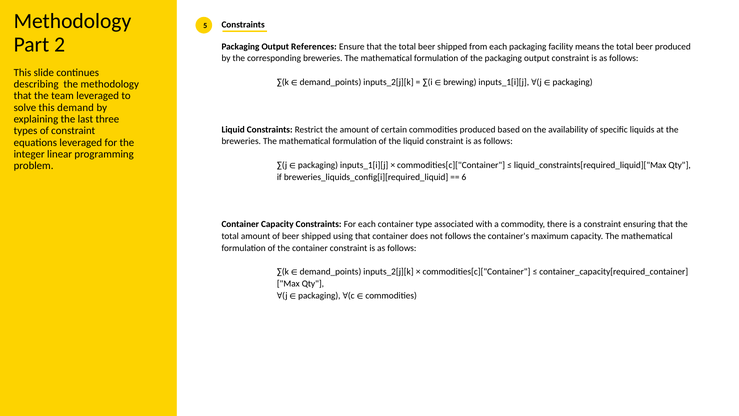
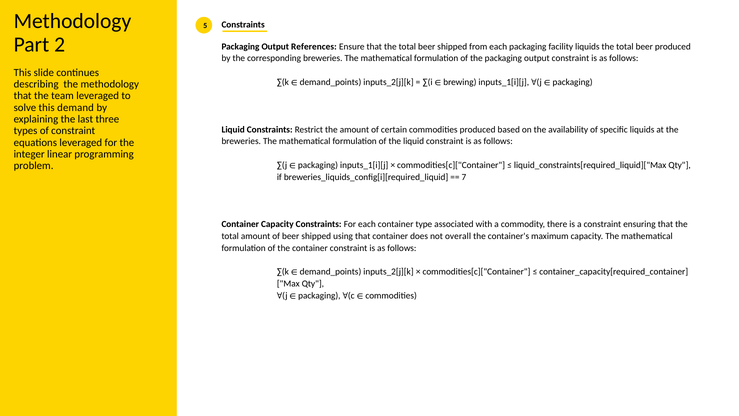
facility means: means -> liquids
6: 6 -> 7
not follows: follows -> overall
